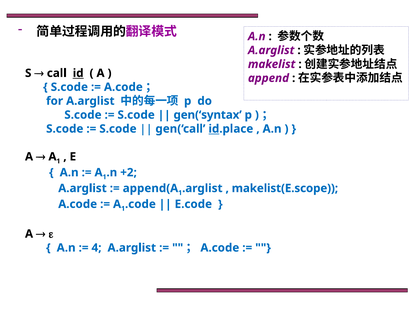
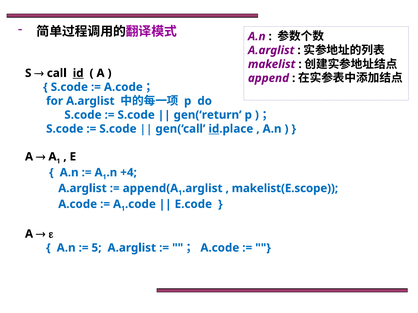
gen(‘syntax: gen(‘syntax -> gen(‘return
+2: +2 -> +4
4: 4 -> 5
